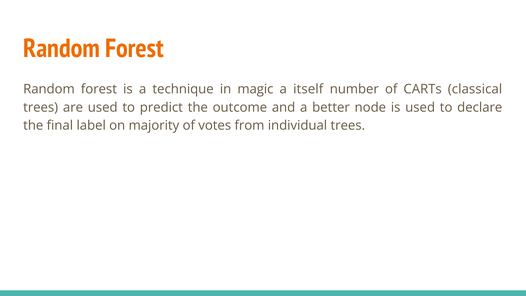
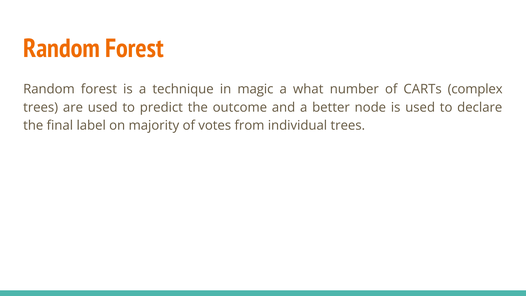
itself: itself -> what
classical: classical -> complex
